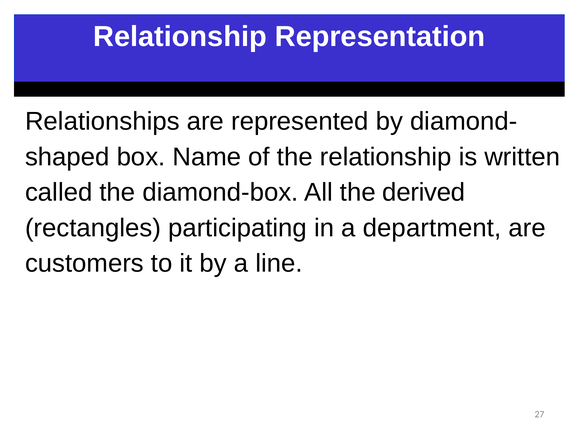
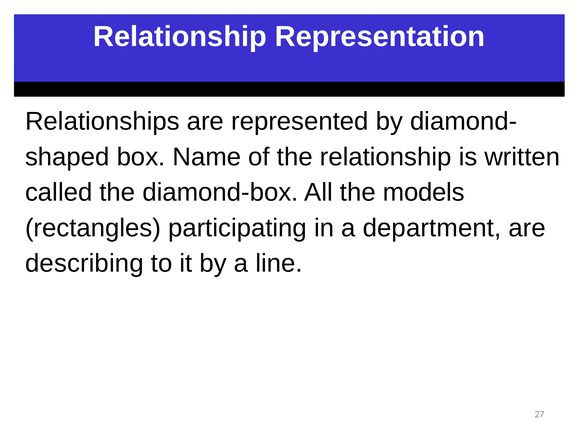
derived: derived -> models
customers: customers -> describing
